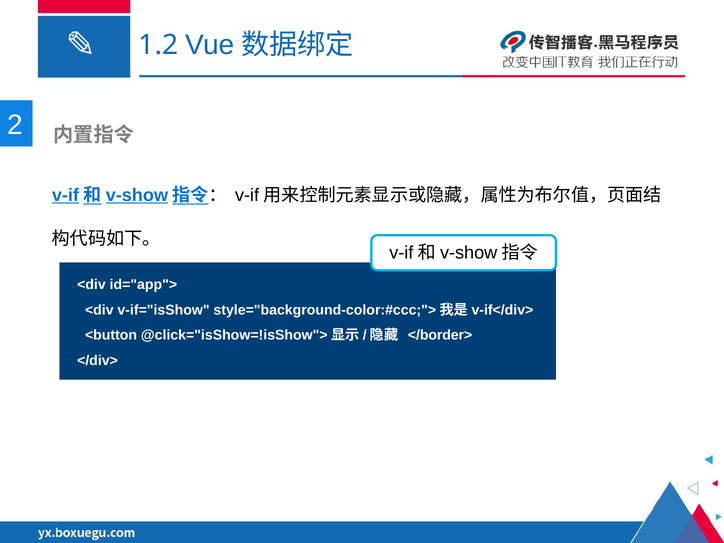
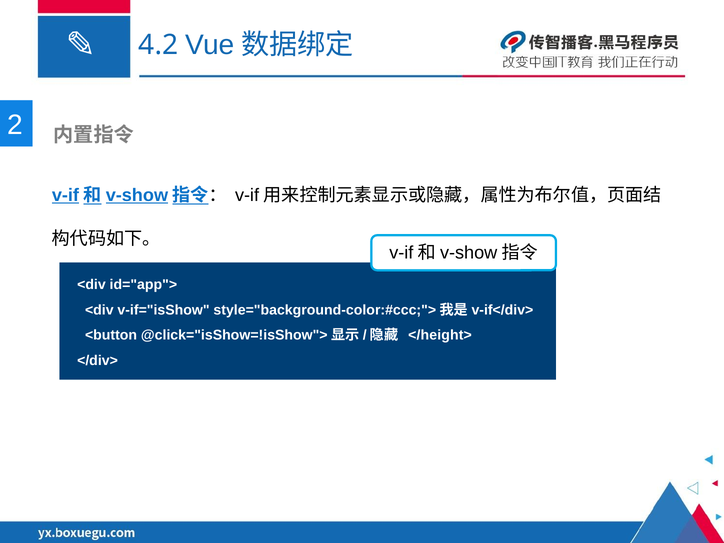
1.2: 1.2 -> 4.2
</border>: </border> -> </height>
